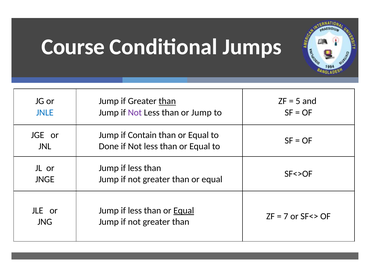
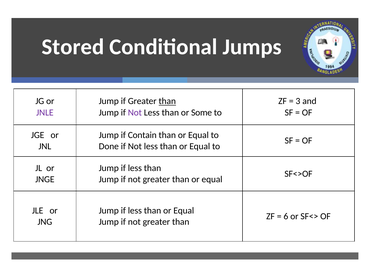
Course: Course -> Stored
5: 5 -> 3
JNLE colour: blue -> purple
or Jump: Jump -> Some
Equal at (184, 210) underline: present -> none
7: 7 -> 6
